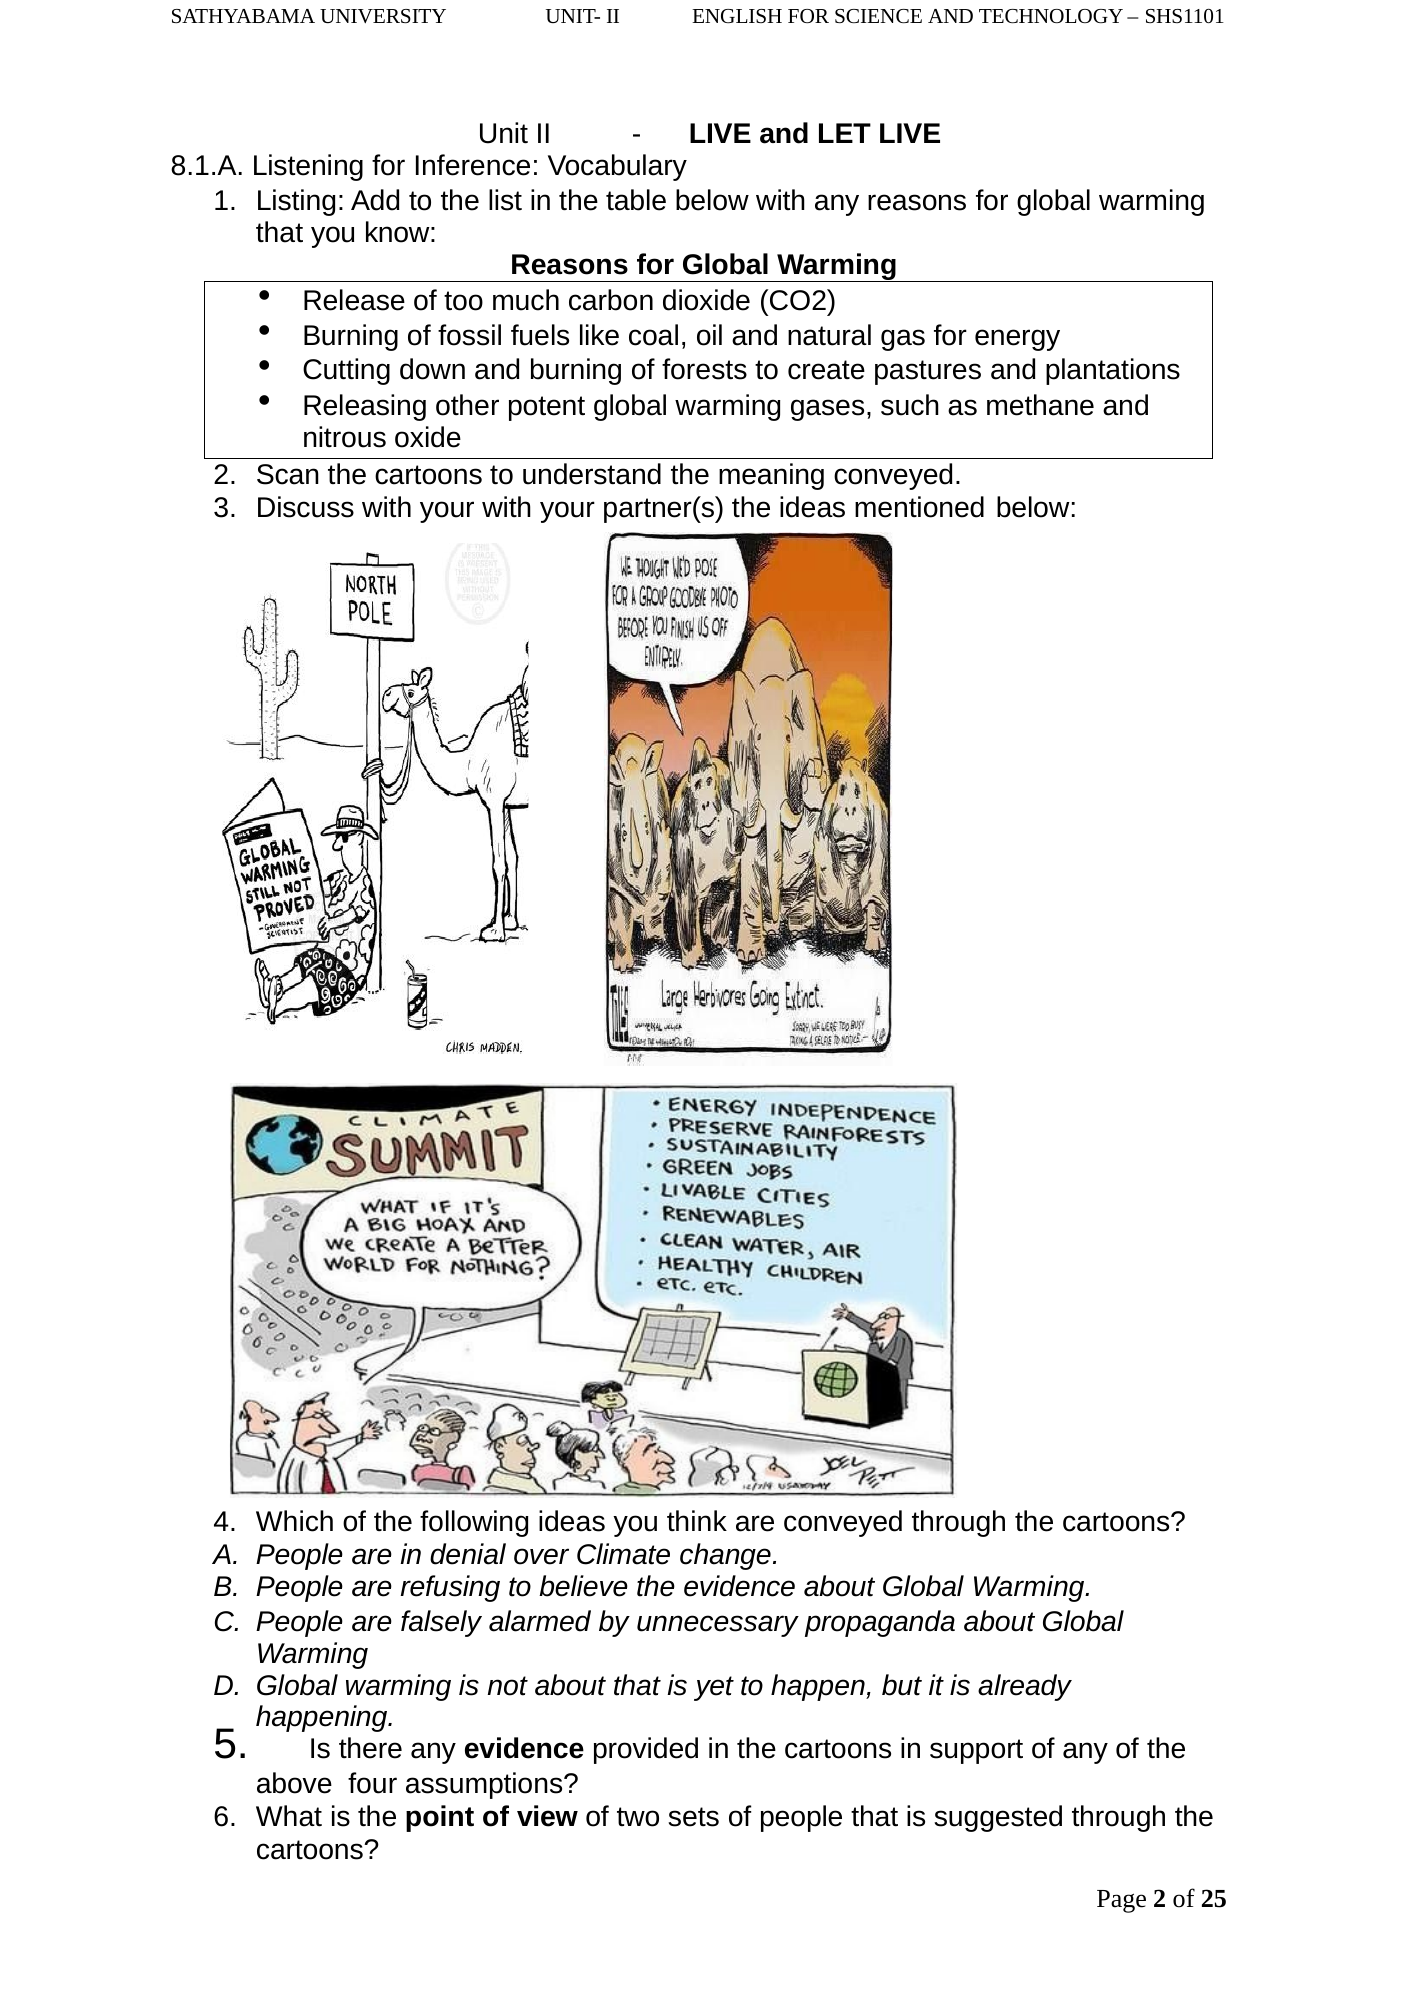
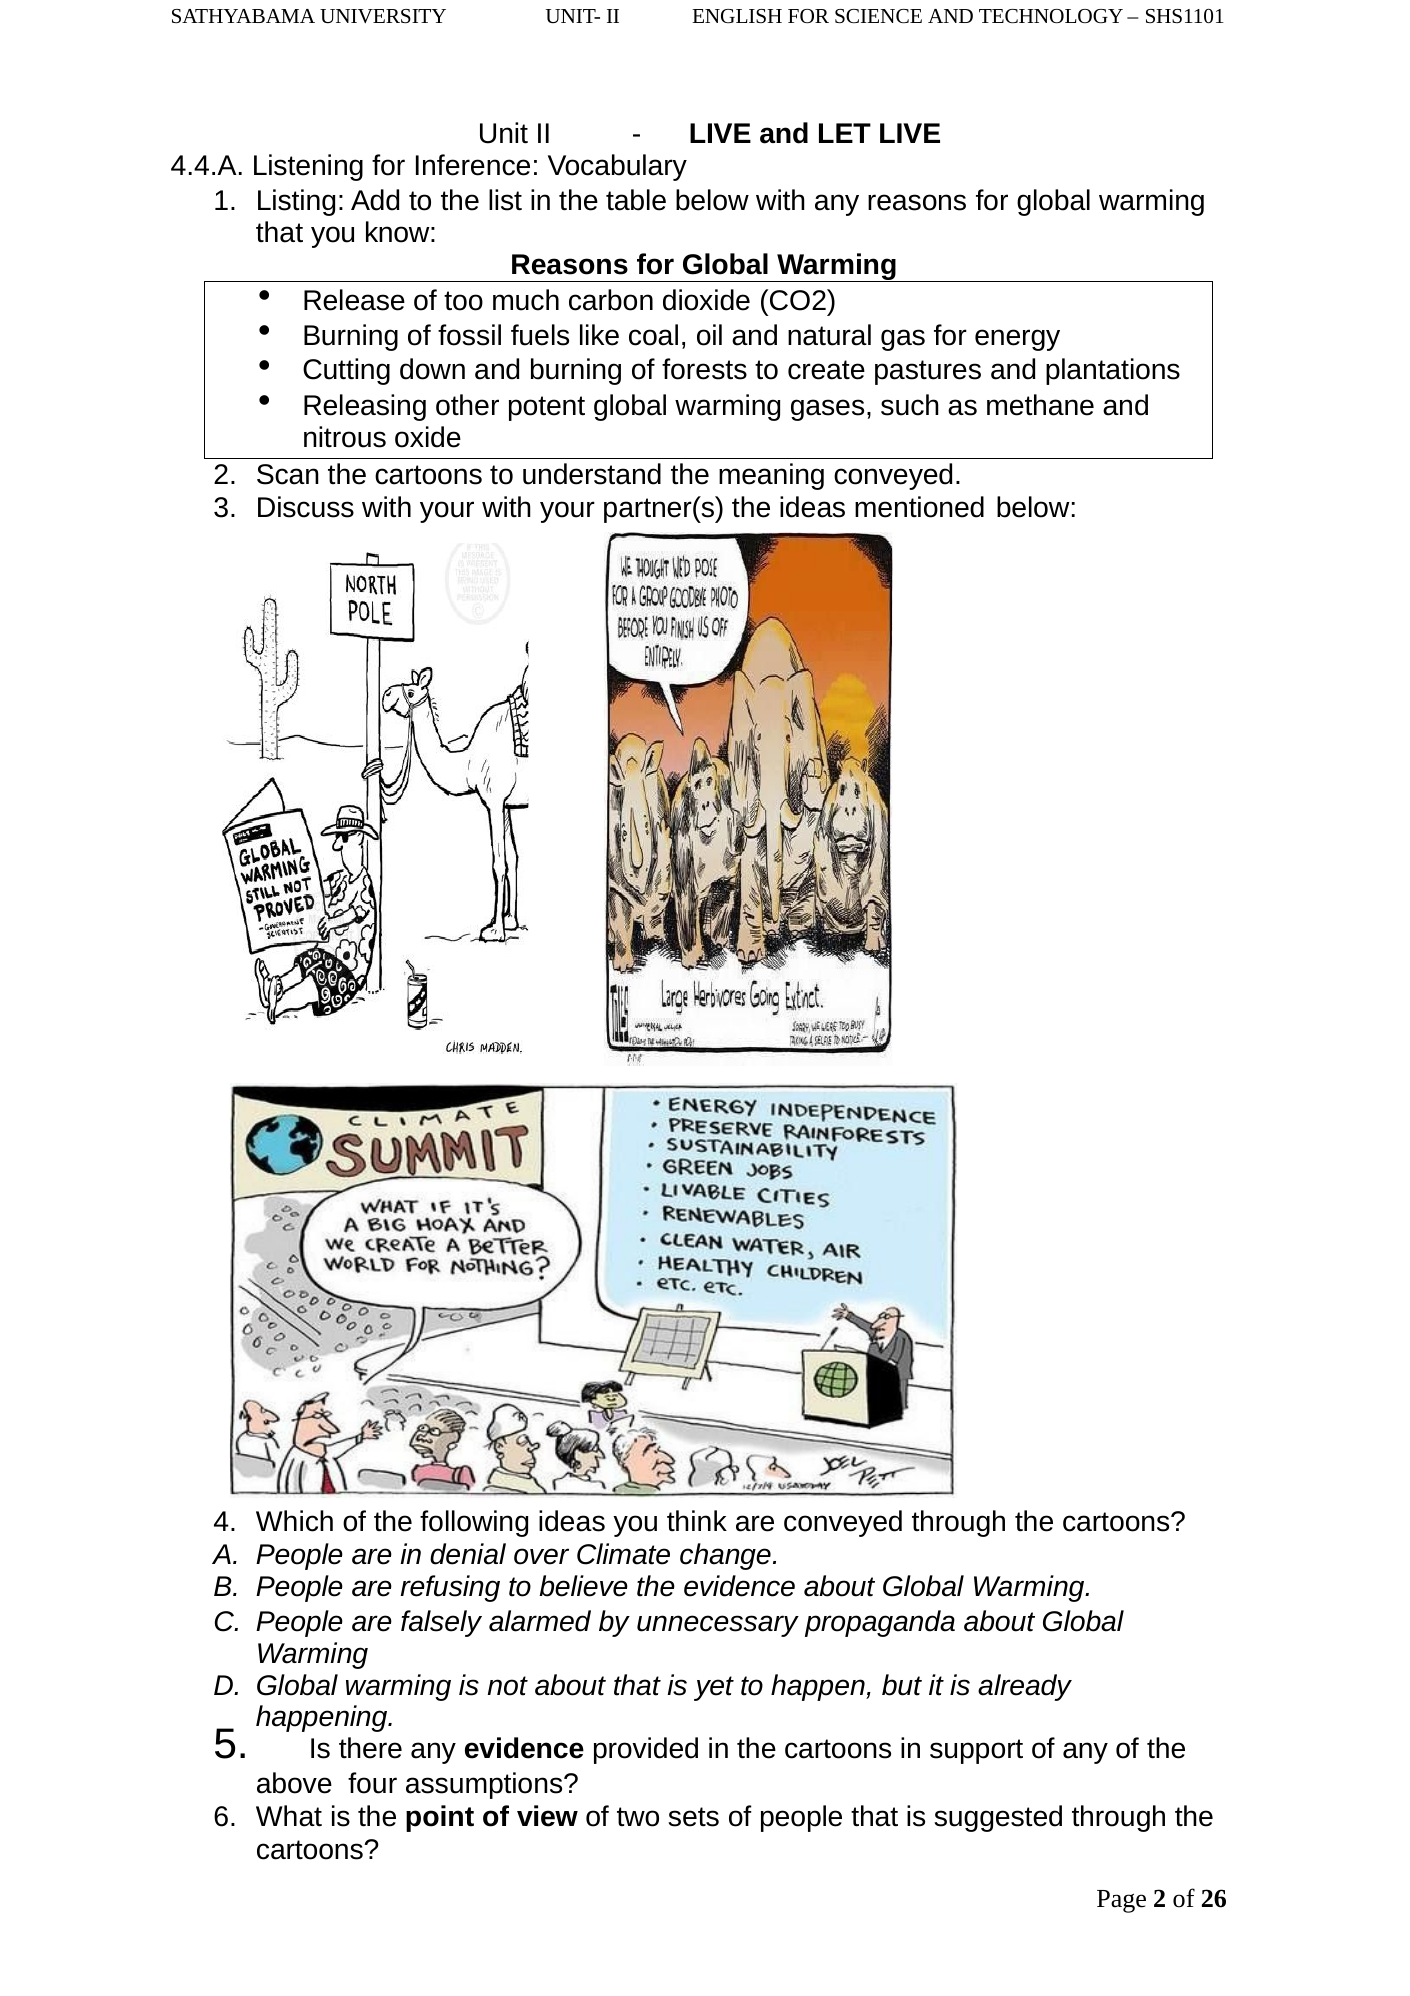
8.1.A: 8.1.A -> 4.4.A
25: 25 -> 26
